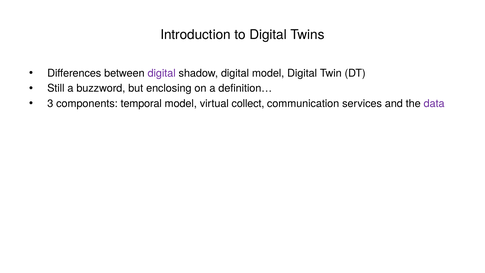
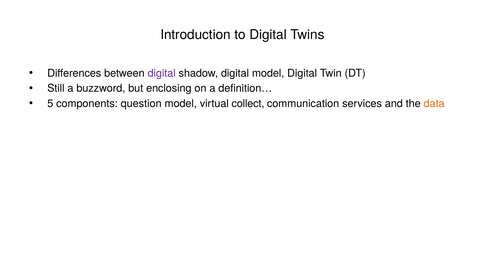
3: 3 -> 5
temporal: temporal -> question
data colour: purple -> orange
